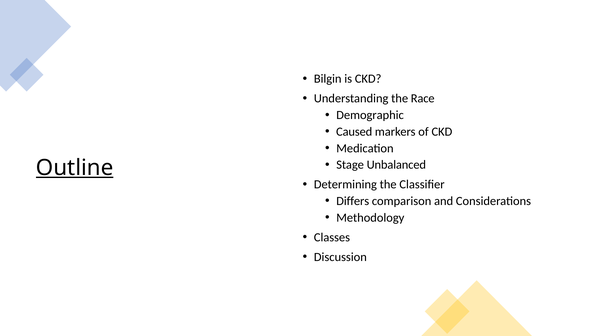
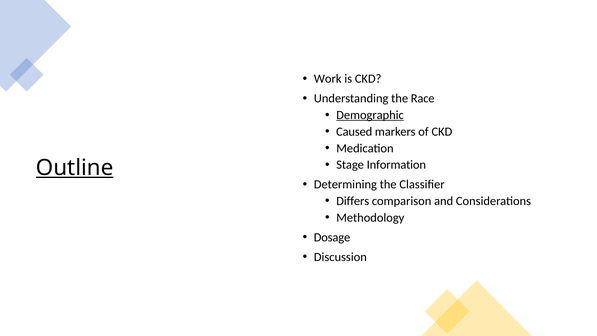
Bilgin: Bilgin -> Work
Demographic underline: none -> present
Unbalanced: Unbalanced -> Information
Classes: Classes -> Dosage
